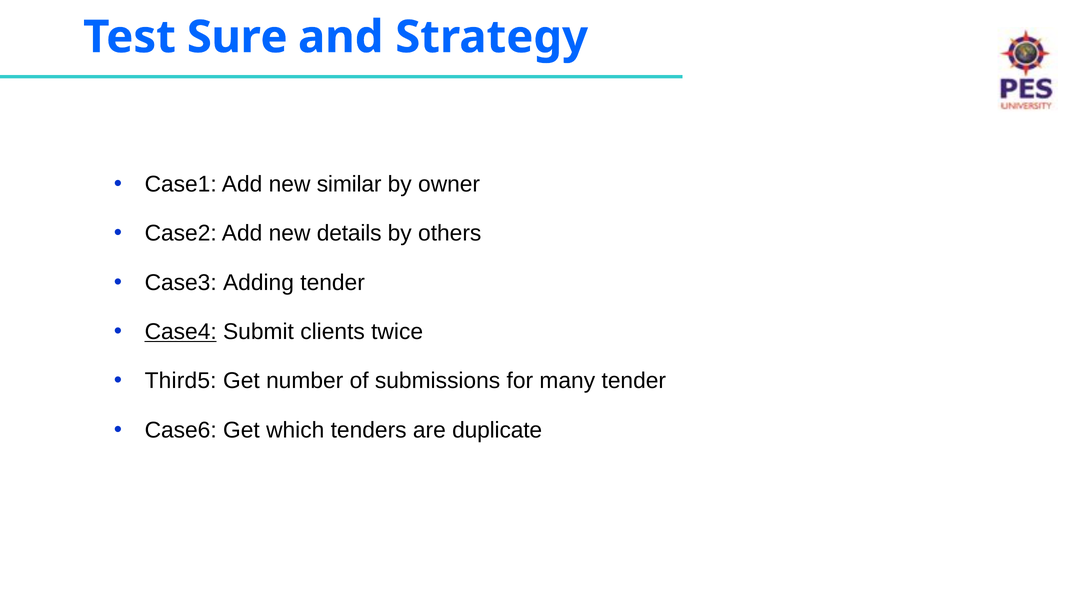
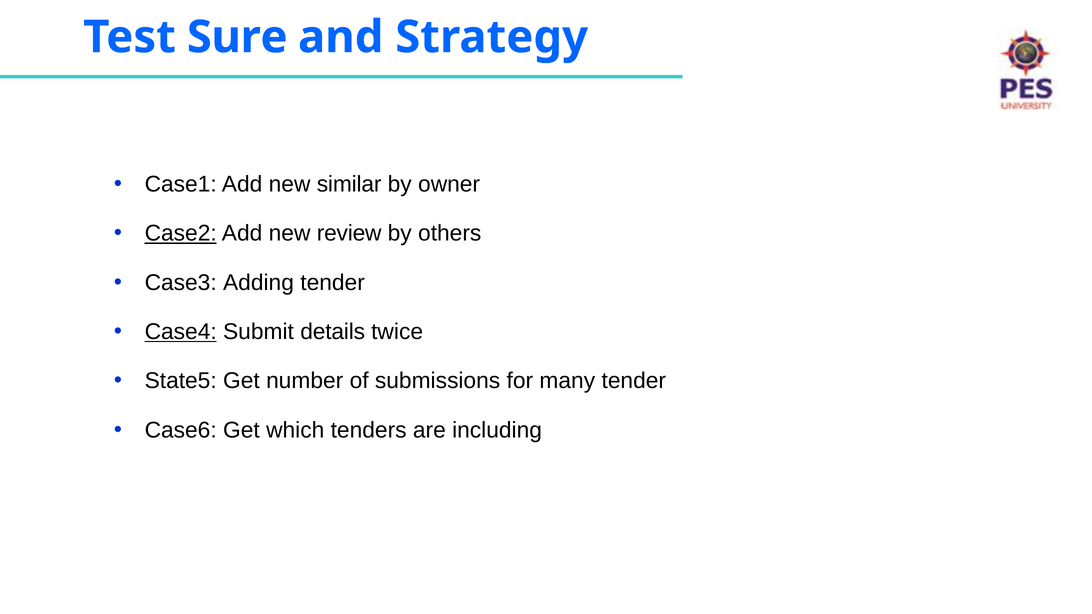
Case2 underline: none -> present
details: details -> review
clients: clients -> details
Third5: Third5 -> State5
duplicate: duplicate -> including
